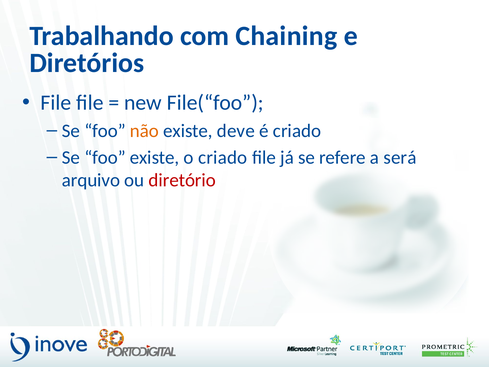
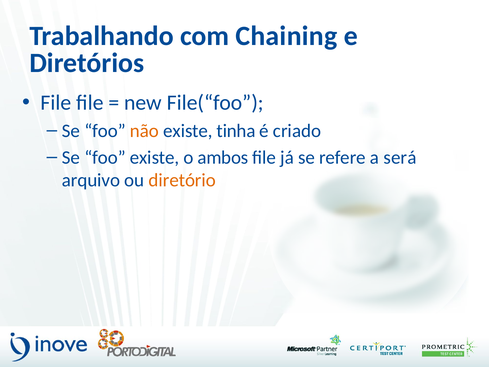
deve: deve -> tinha
o criado: criado -> ambos
diretório colour: red -> orange
